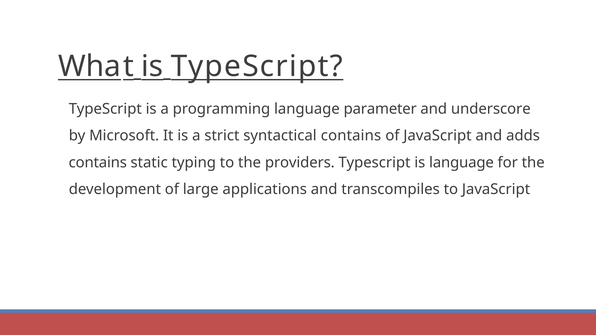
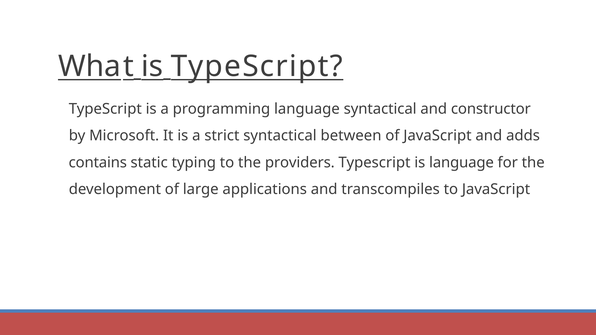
language parameter: parameter -> syntactical
underscore: underscore -> constructor
syntactical contains: contains -> between
